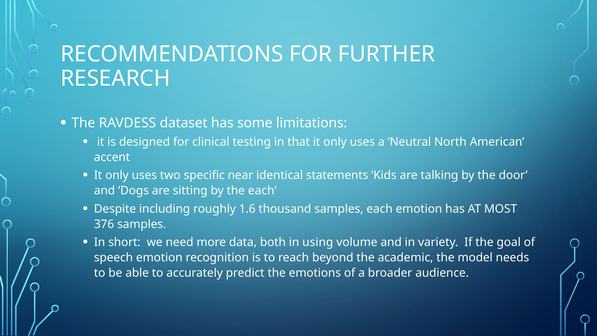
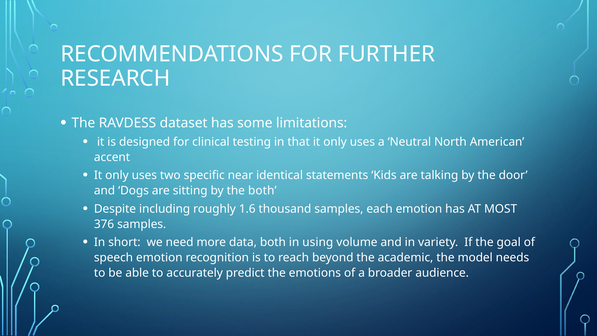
the each: each -> both
